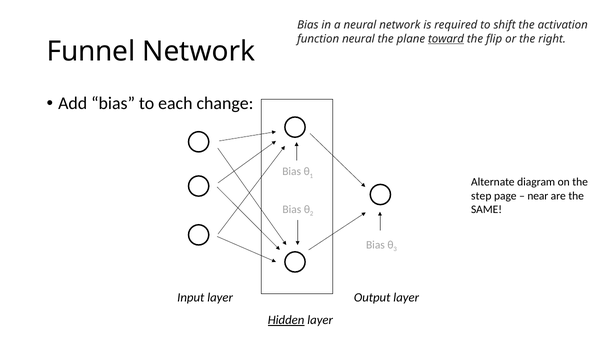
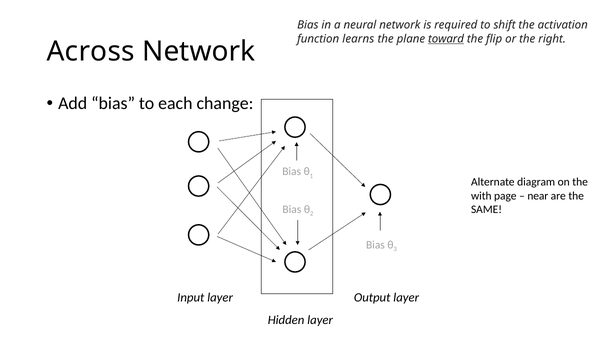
function neural: neural -> learns
Funnel: Funnel -> Across
step: step -> with
Hidden underline: present -> none
